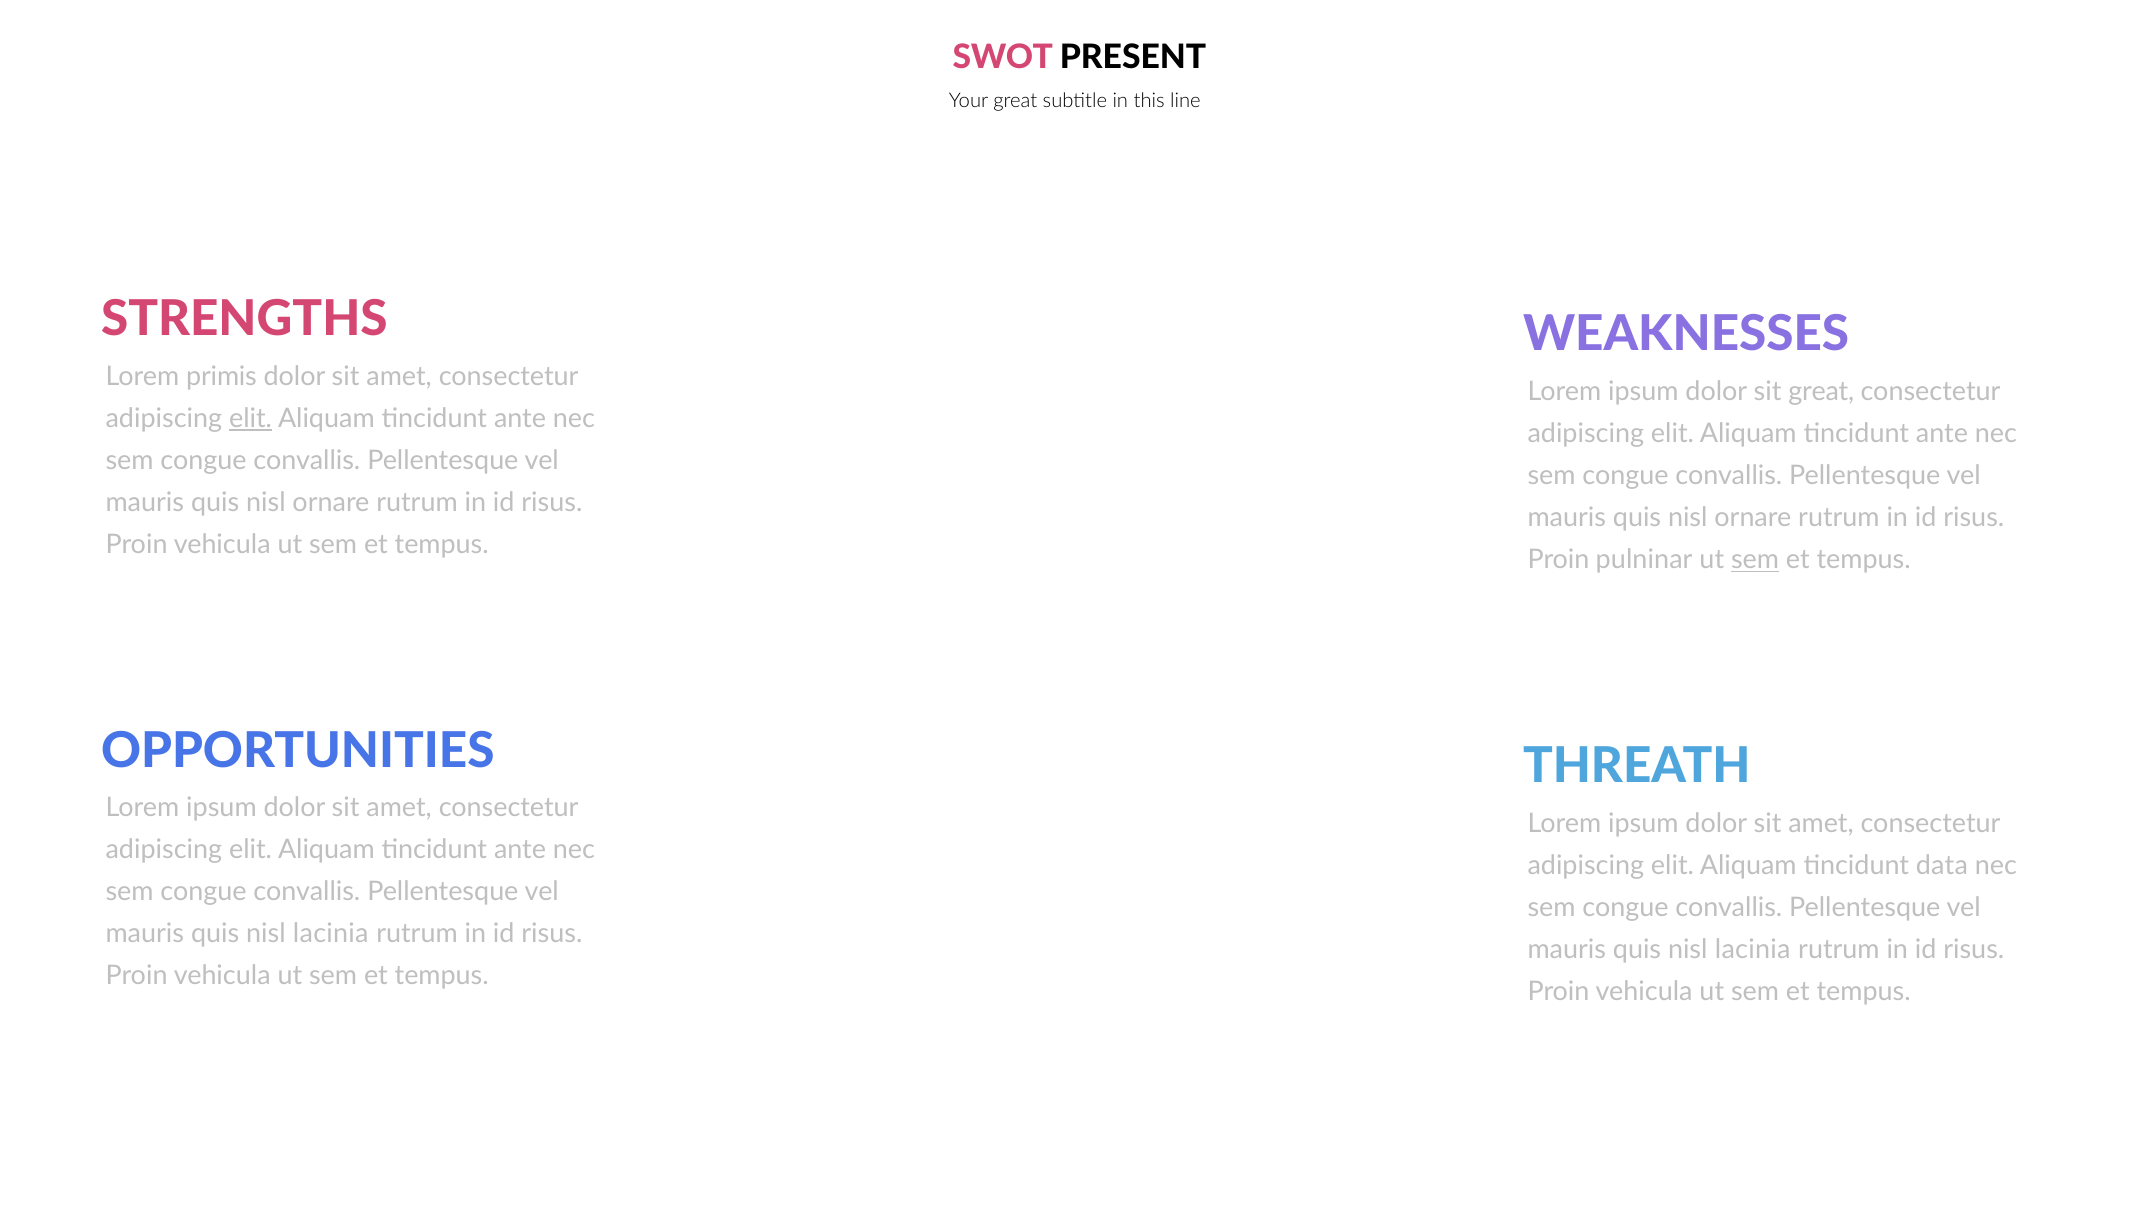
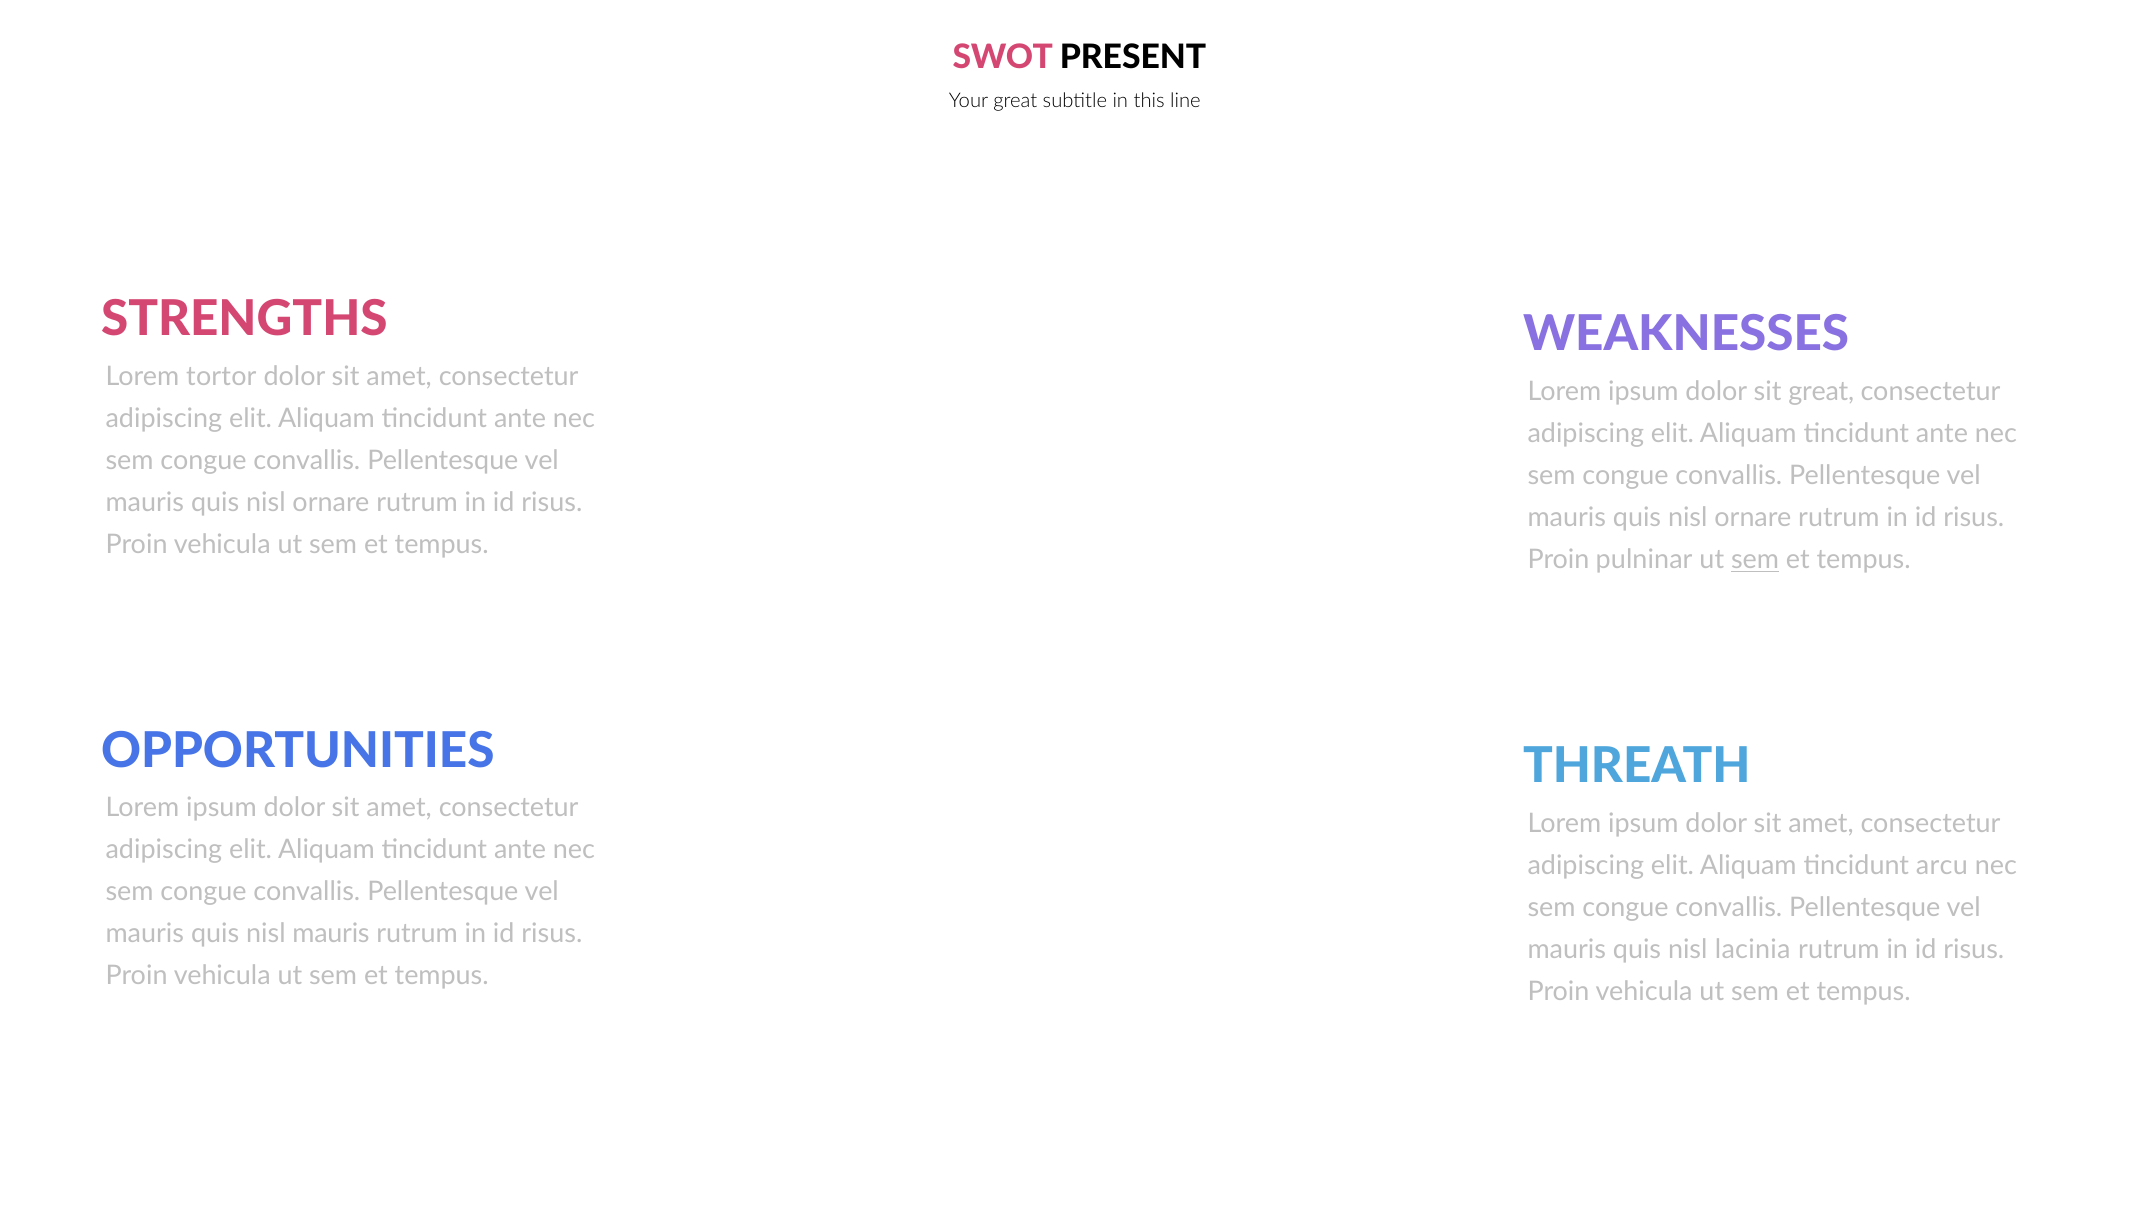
primis: primis -> tortor
elit at (251, 419) underline: present -> none
data: data -> arcu
lacinia at (331, 934): lacinia -> mauris
